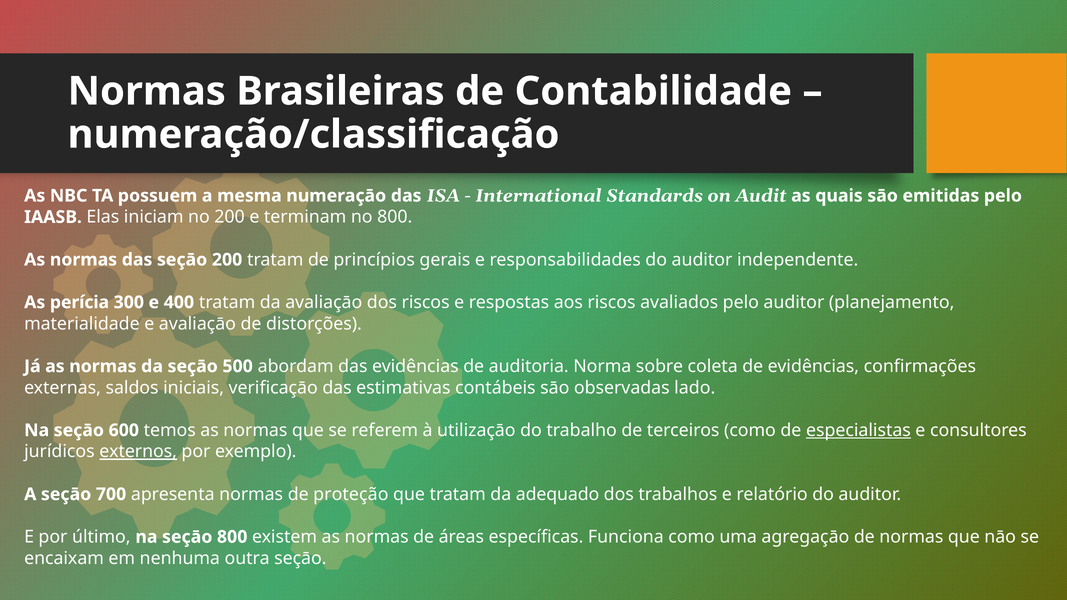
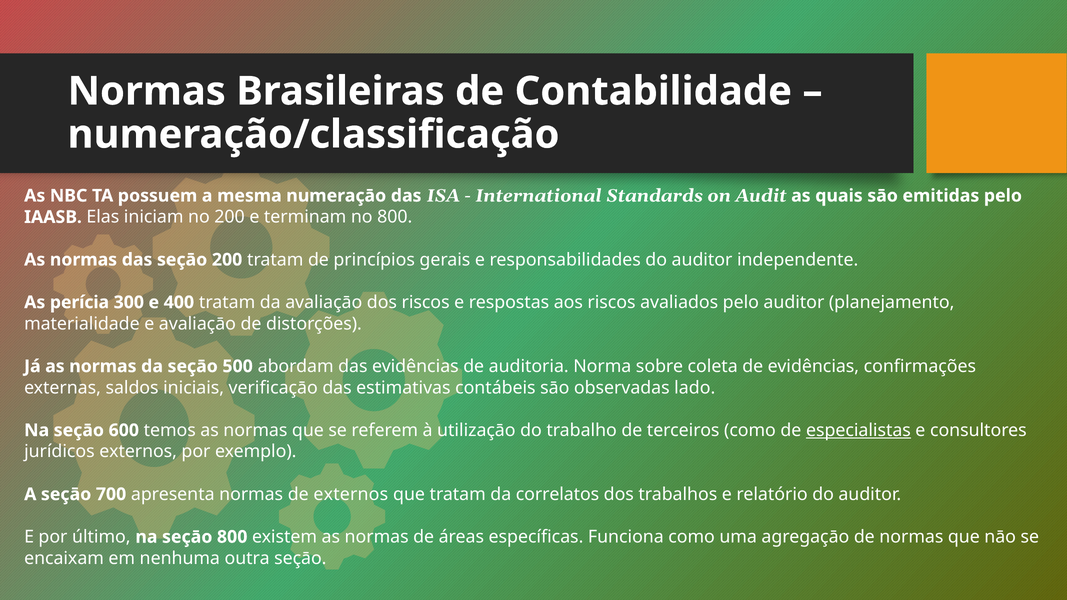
externos at (138, 452) underline: present -> none
de proteção: proteção -> externos
adequado: adequado -> correlatos
